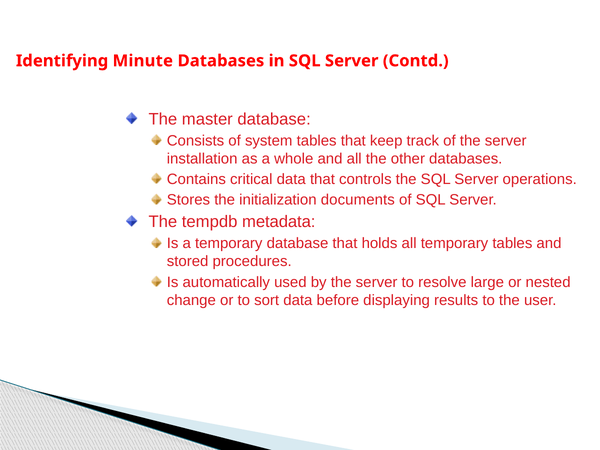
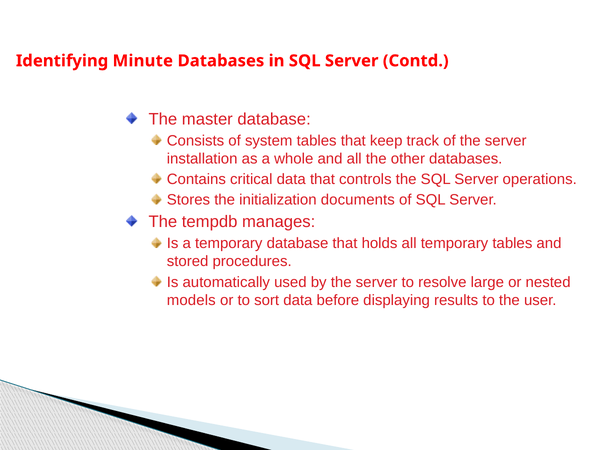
metadata: metadata -> manages
change: change -> models
